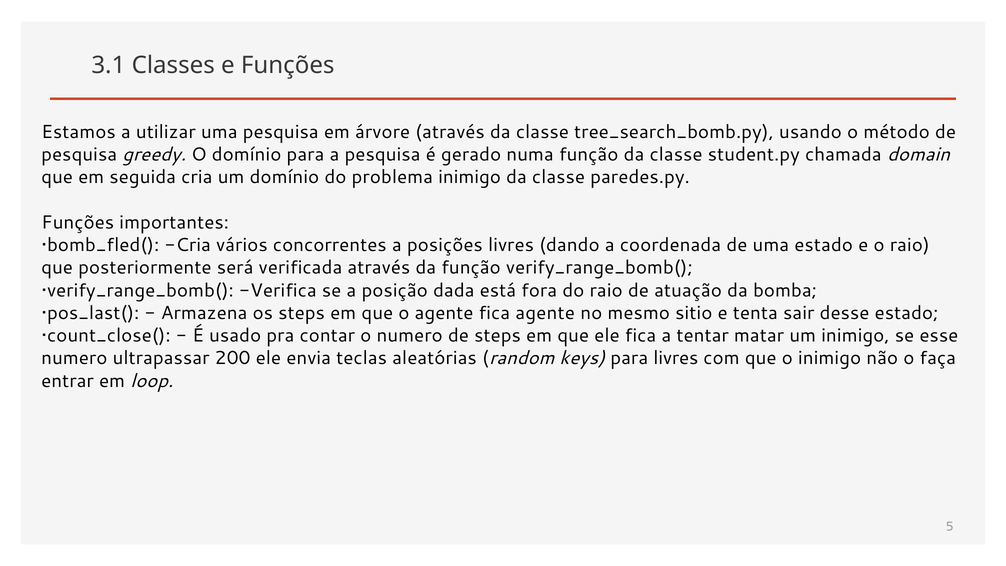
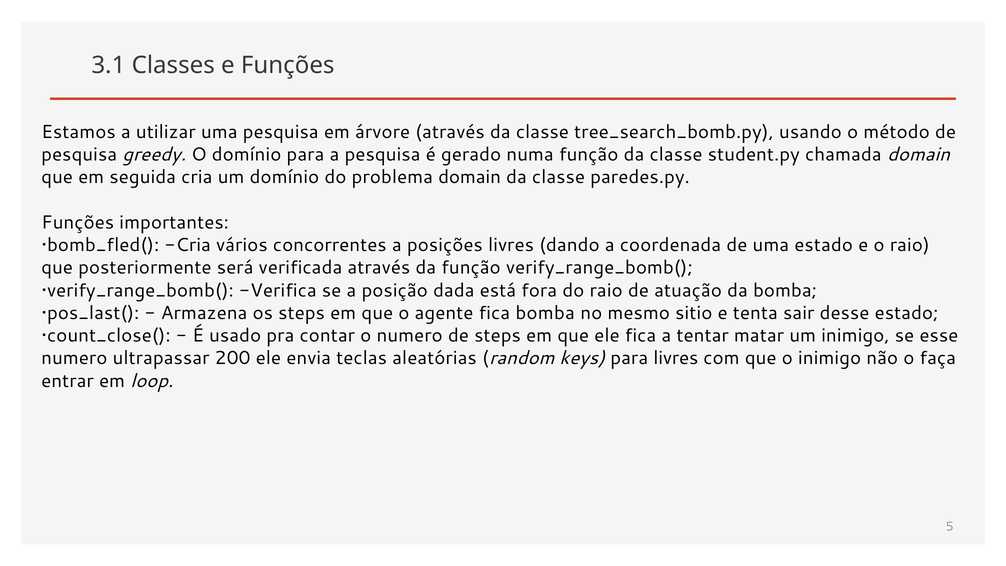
problema inimigo: inimigo -> domain
fica agente: agente -> bomba
